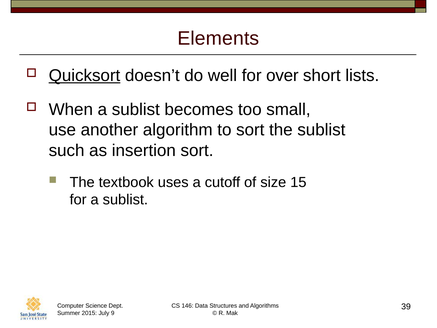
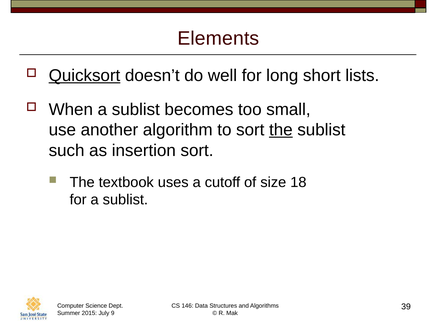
over: over -> long
the at (281, 130) underline: none -> present
15: 15 -> 18
